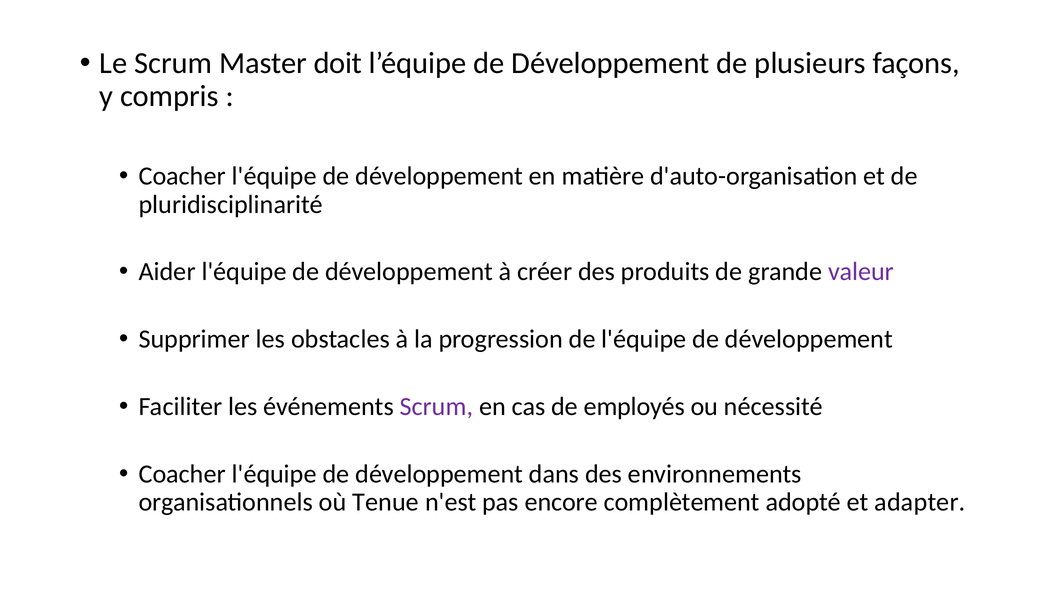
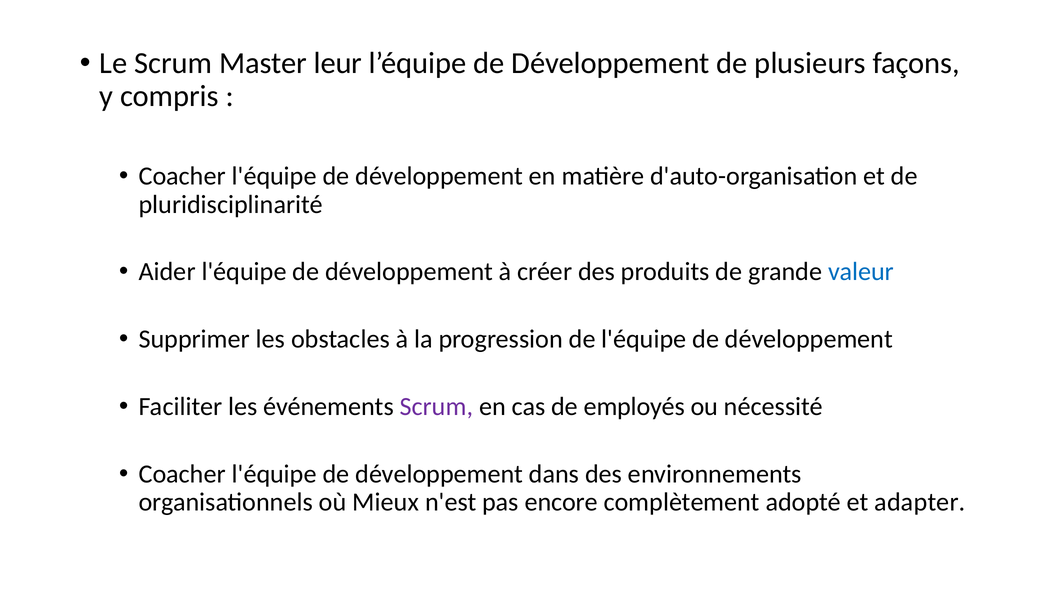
doit: doit -> leur
valeur colour: purple -> blue
Tenue: Tenue -> Mieux
